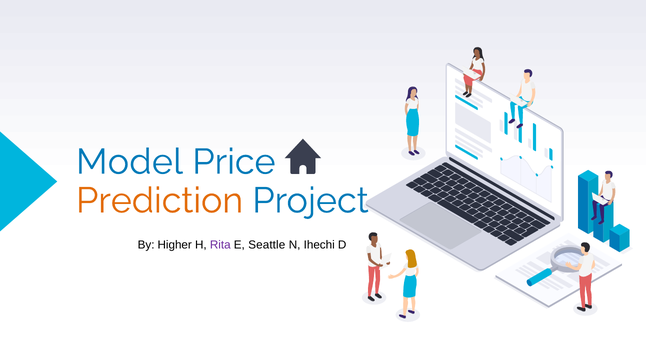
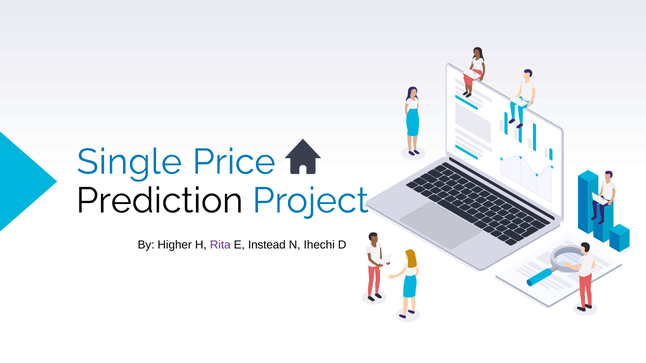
Model: Model -> Single
Prediction colour: orange -> black
Seattle: Seattle -> Instead
